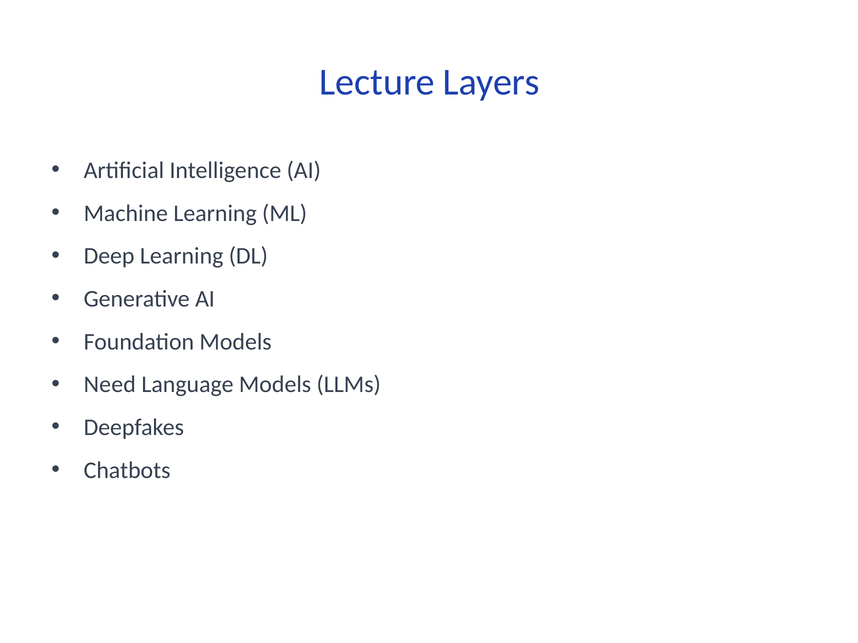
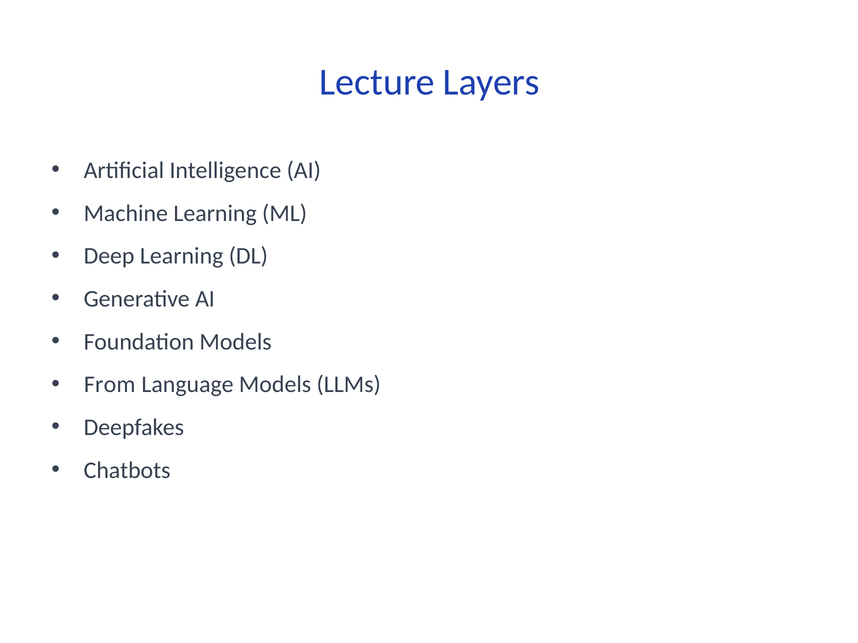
Need: Need -> From
